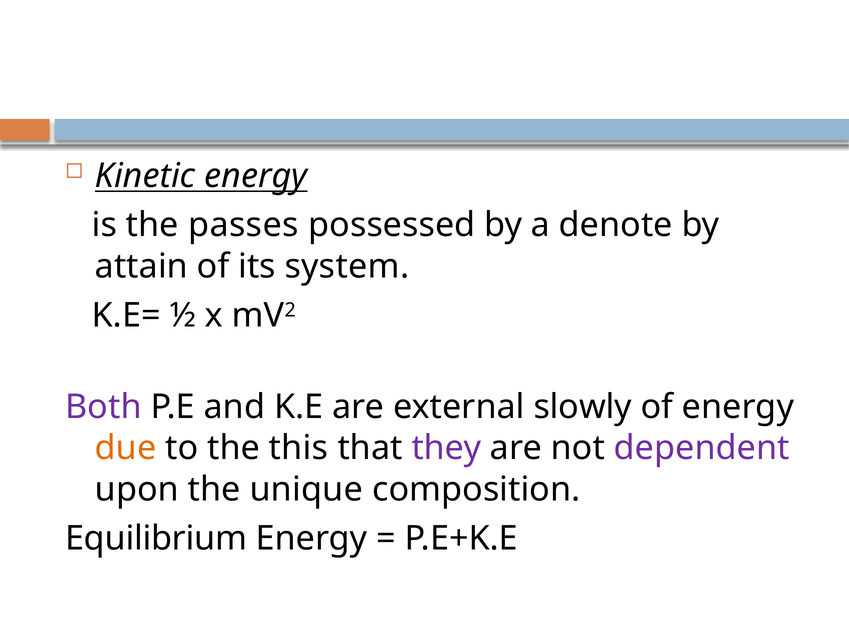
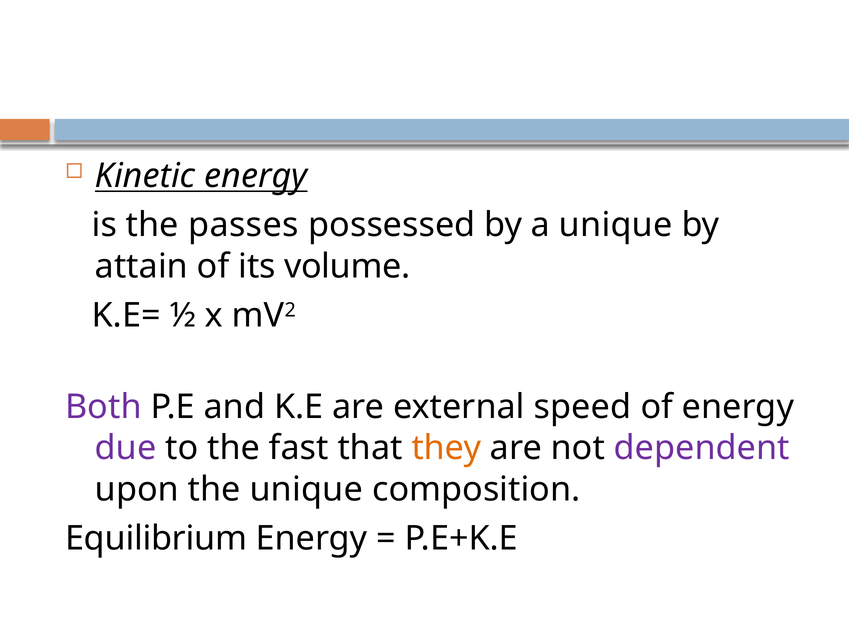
a denote: denote -> unique
system: system -> volume
slowly: slowly -> speed
due colour: orange -> purple
this: this -> fast
they colour: purple -> orange
